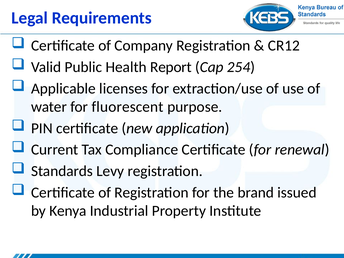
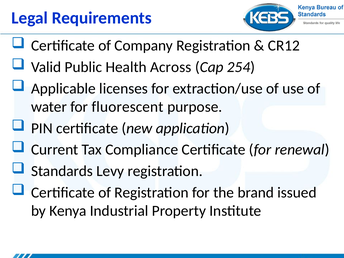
Report: Report -> Across
